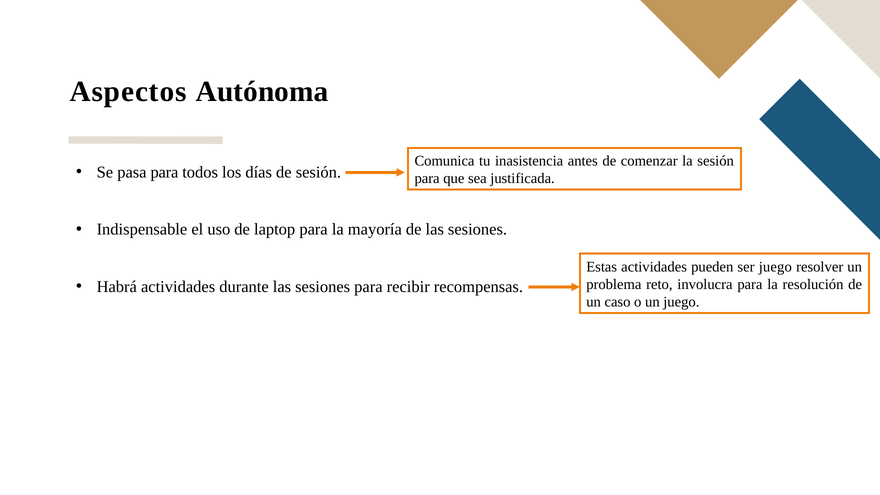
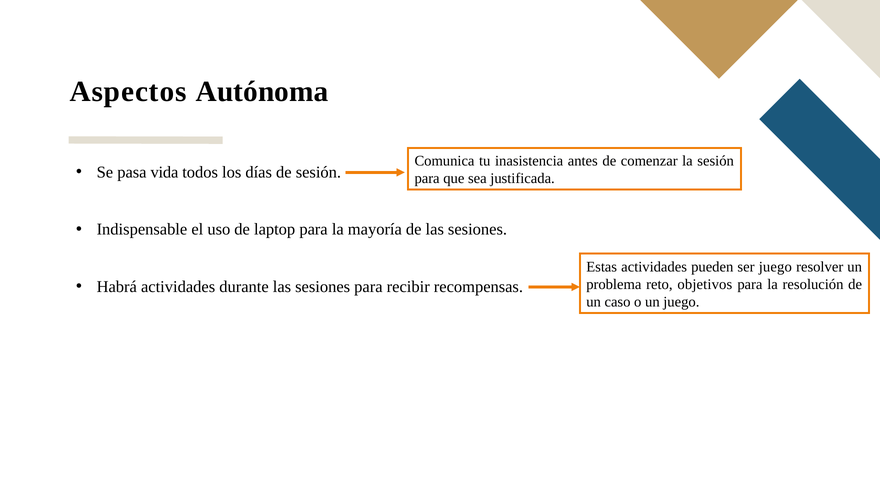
pasa para: para -> vida
involucra: involucra -> objetivos
